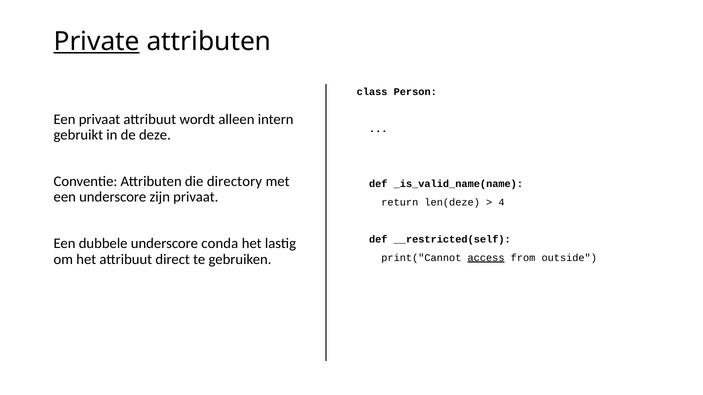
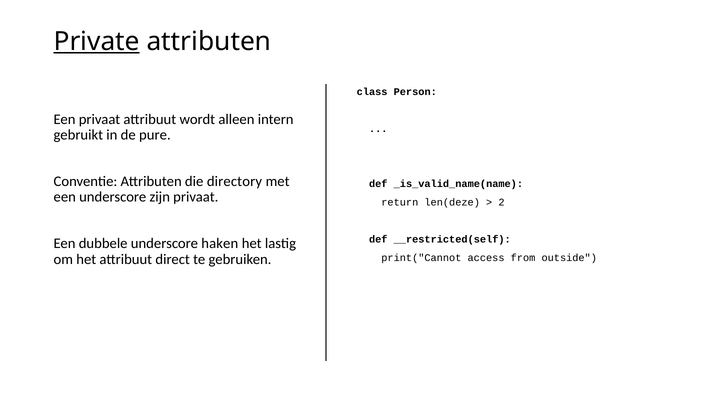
deze: deze -> pure
4: 4 -> 2
conda: conda -> haken
access underline: present -> none
